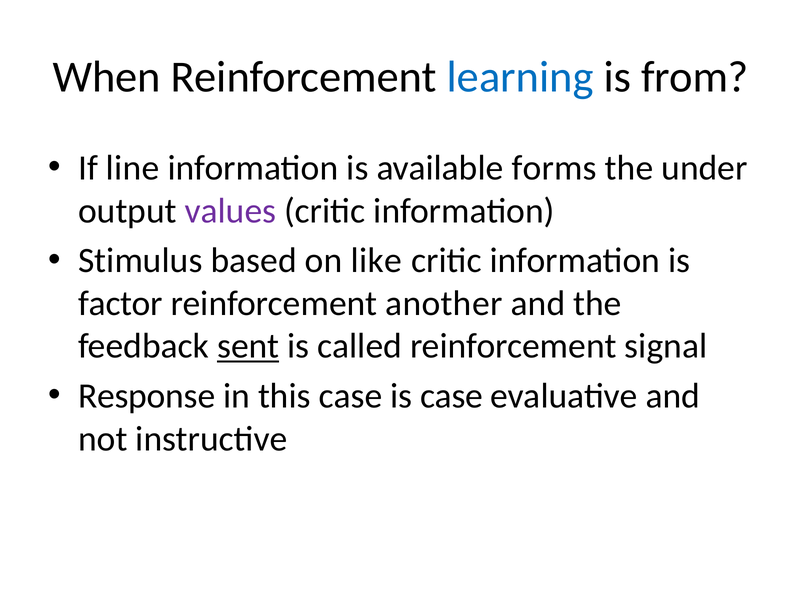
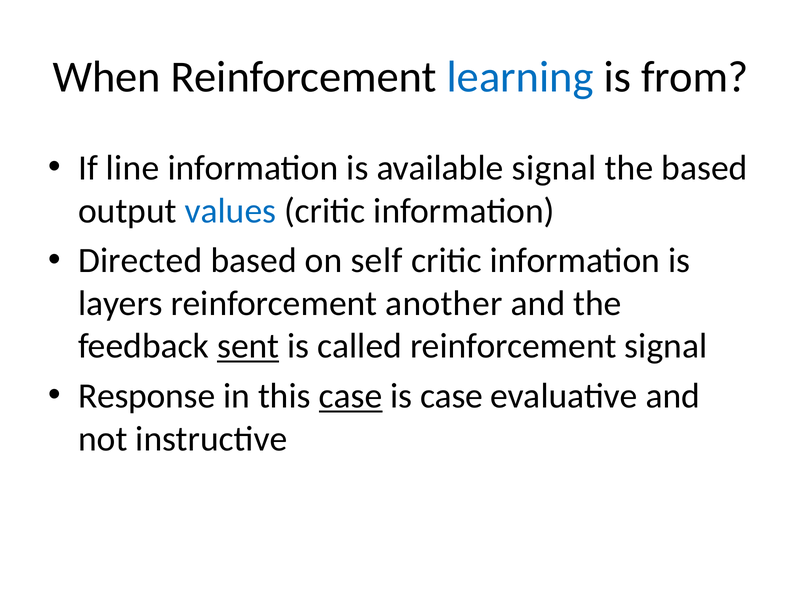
available forms: forms -> signal
the under: under -> based
values colour: purple -> blue
Stimulus: Stimulus -> Directed
like: like -> self
factor: factor -> layers
case at (351, 396) underline: none -> present
